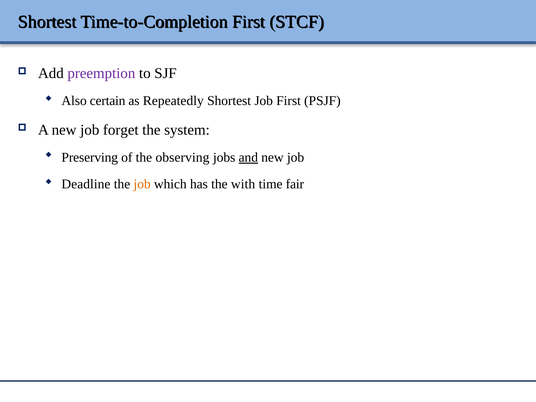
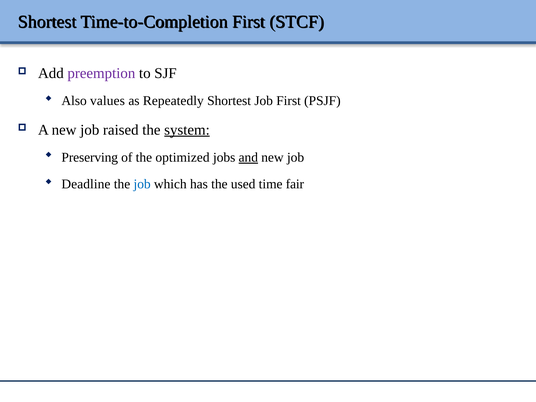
certain: certain -> values
forget: forget -> raised
system underline: none -> present
observing: observing -> optimized
job at (142, 184) colour: orange -> blue
with: with -> used
